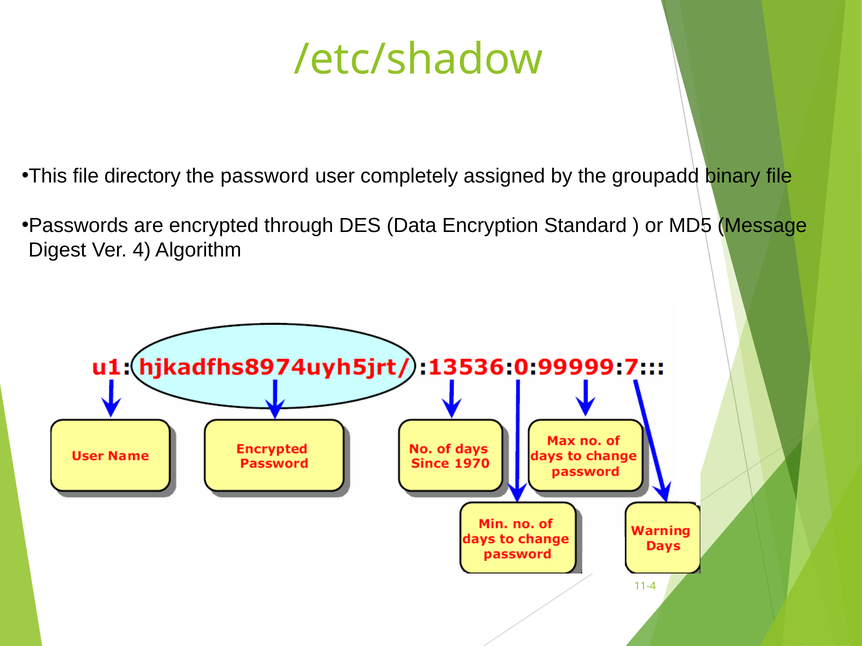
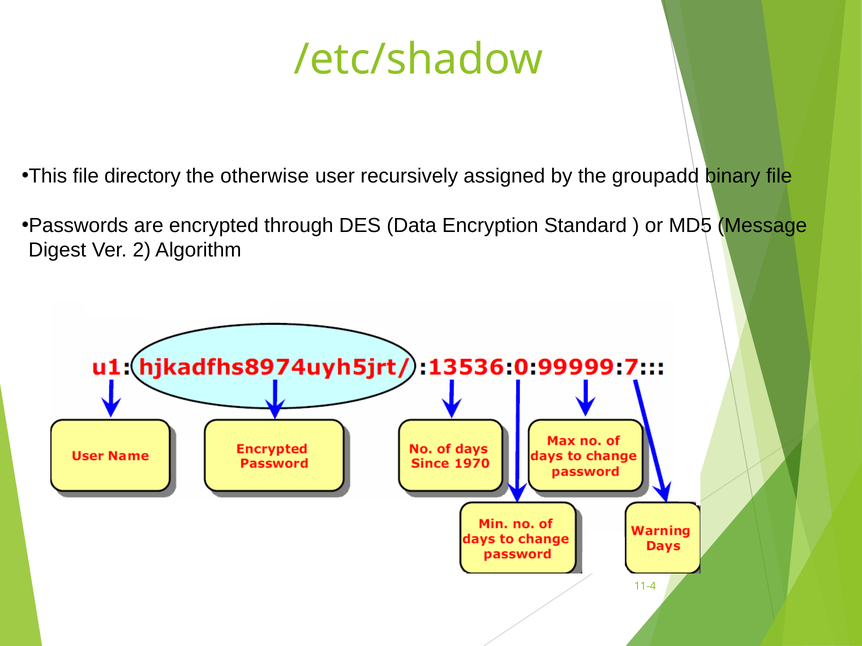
password: password -> otherwise
completely: completely -> recursively
4: 4 -> 2
